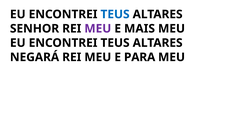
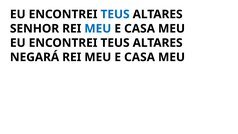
MEU at (98, 29) colour: purple -> blue
MAIS at (140, 29): MAIS -> CASA
PARA at (140, 57): PARA -> CASA
